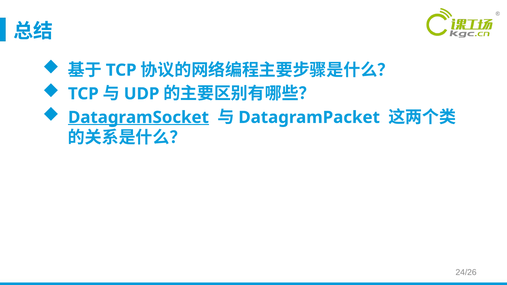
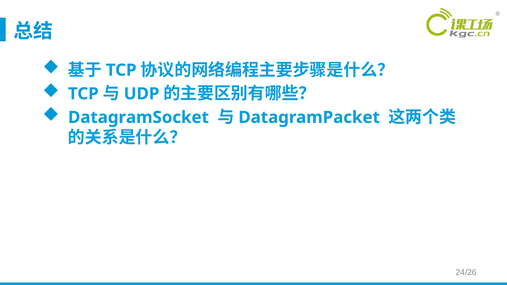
DatagramSocket underline: present -> none
